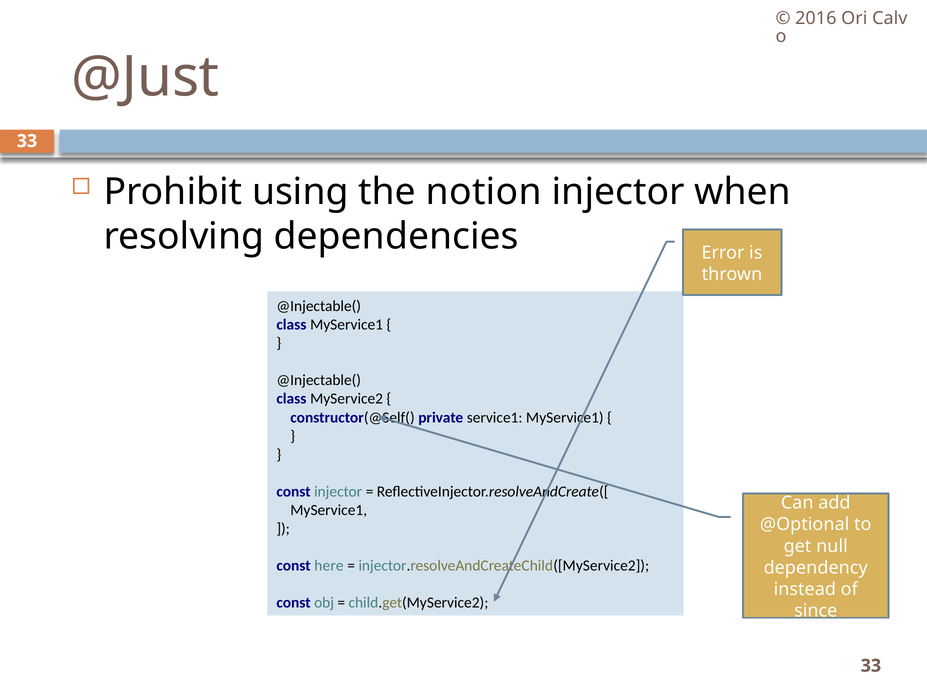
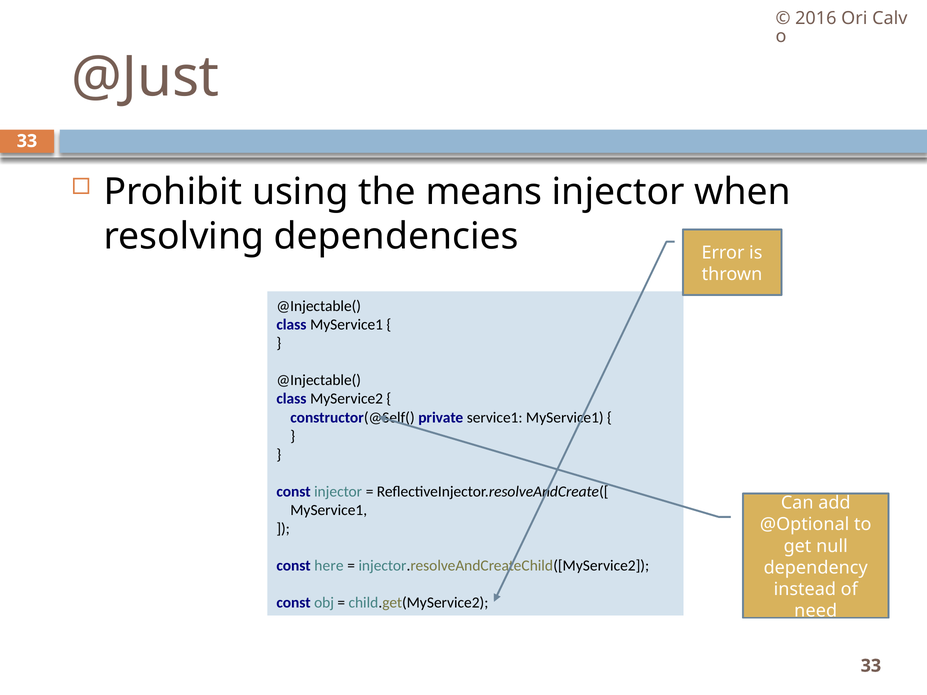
notion: notion -> means
since: since -> need
